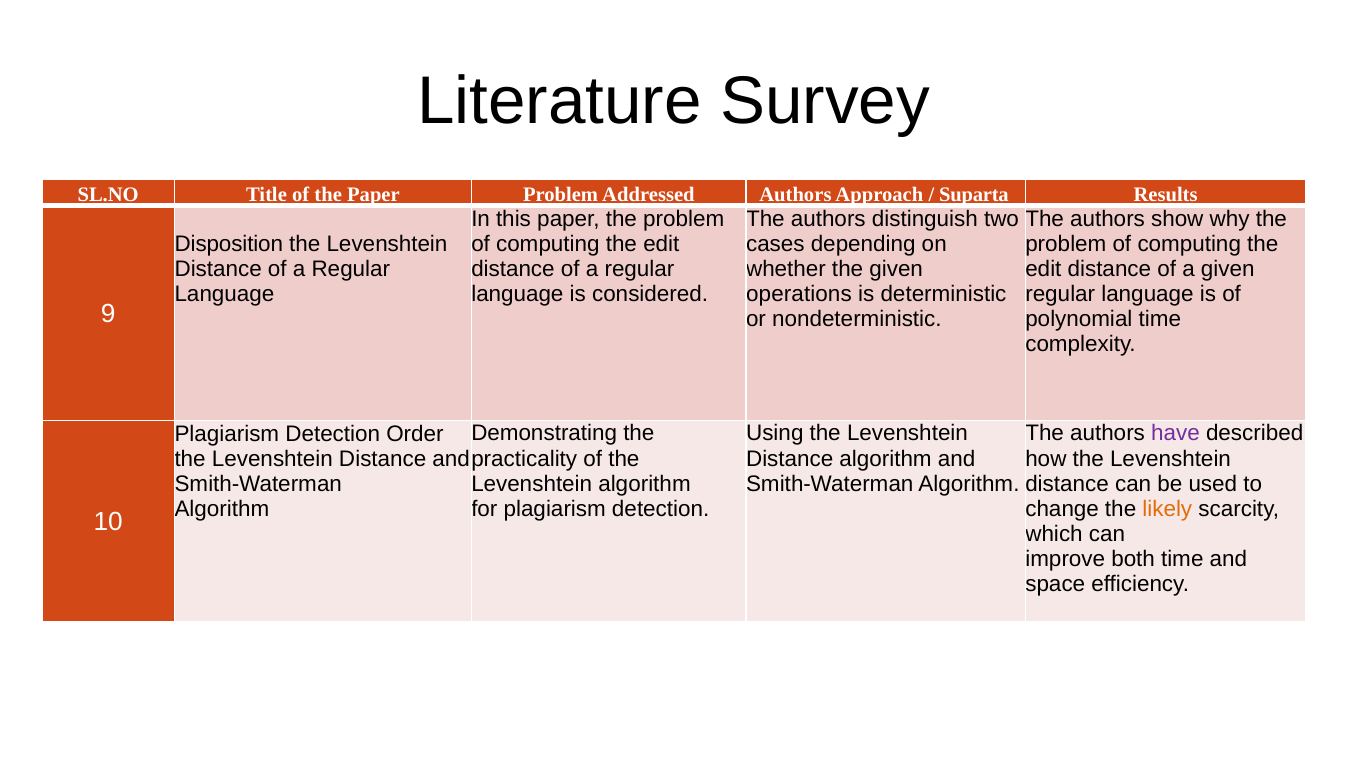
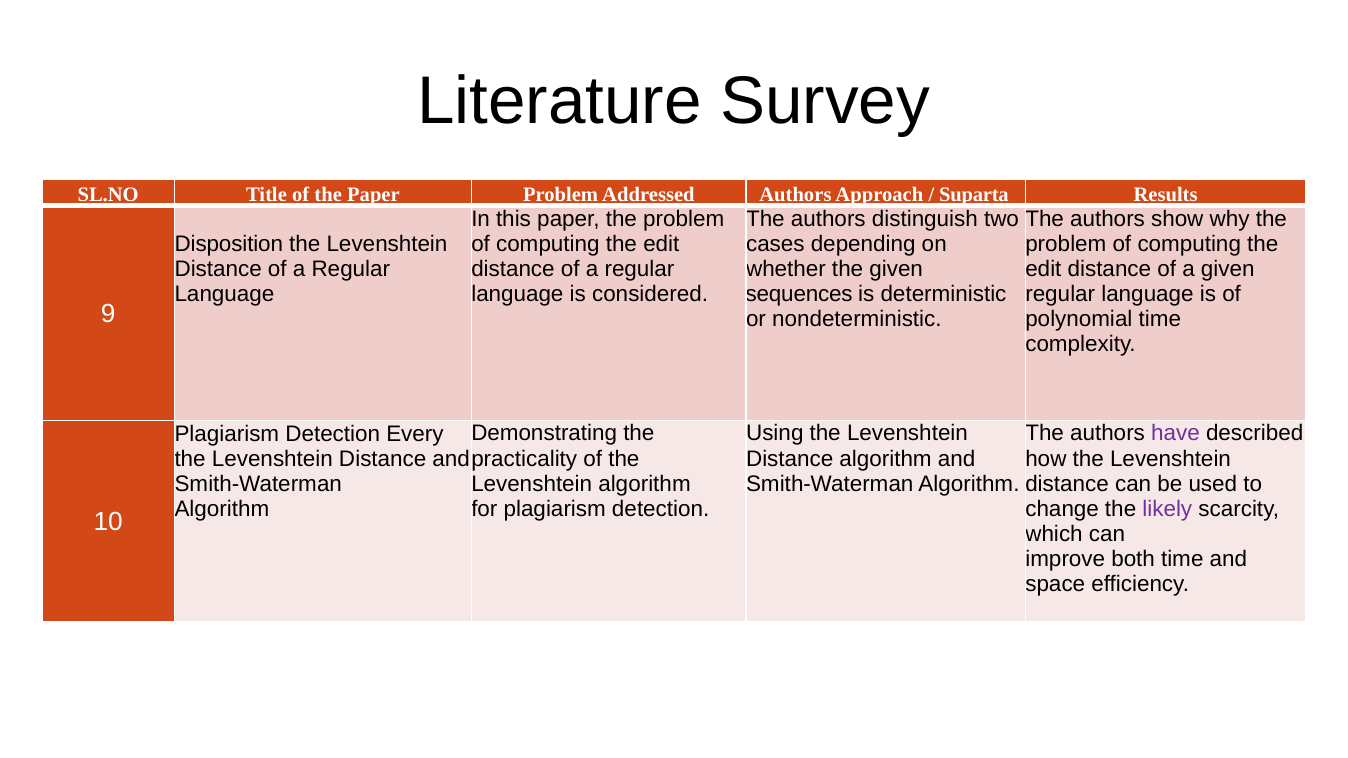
operations: operations -> sequences
Order: Order -> Every
likely colour: orange -> purple
